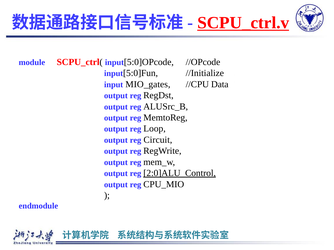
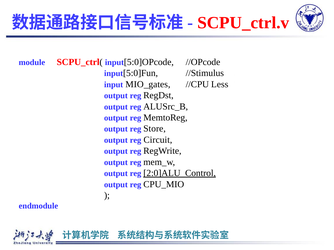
SCPU_ctrl.v underline: present -> none
//Initialize: //Initialize -> //Stimulus
Data: Data -> Less
Loop: Loop -> Store
